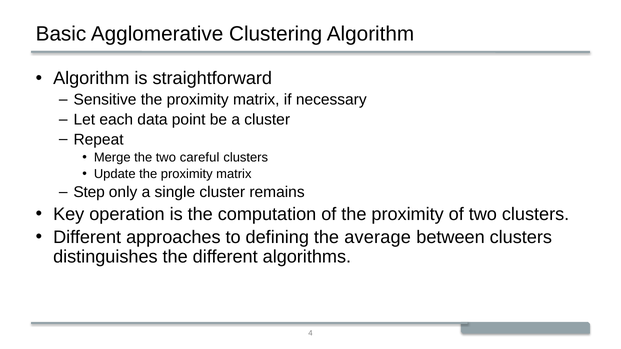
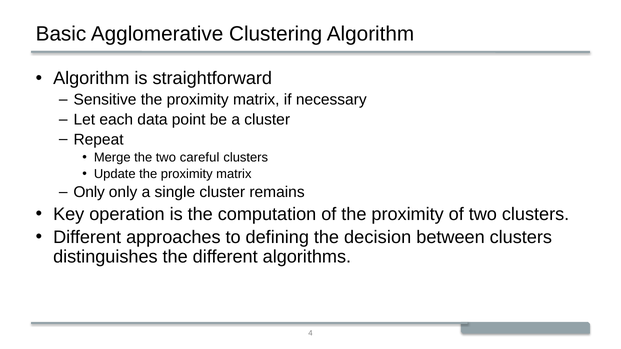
Step at (89, 193): Step -> Only
average: average -> decision
